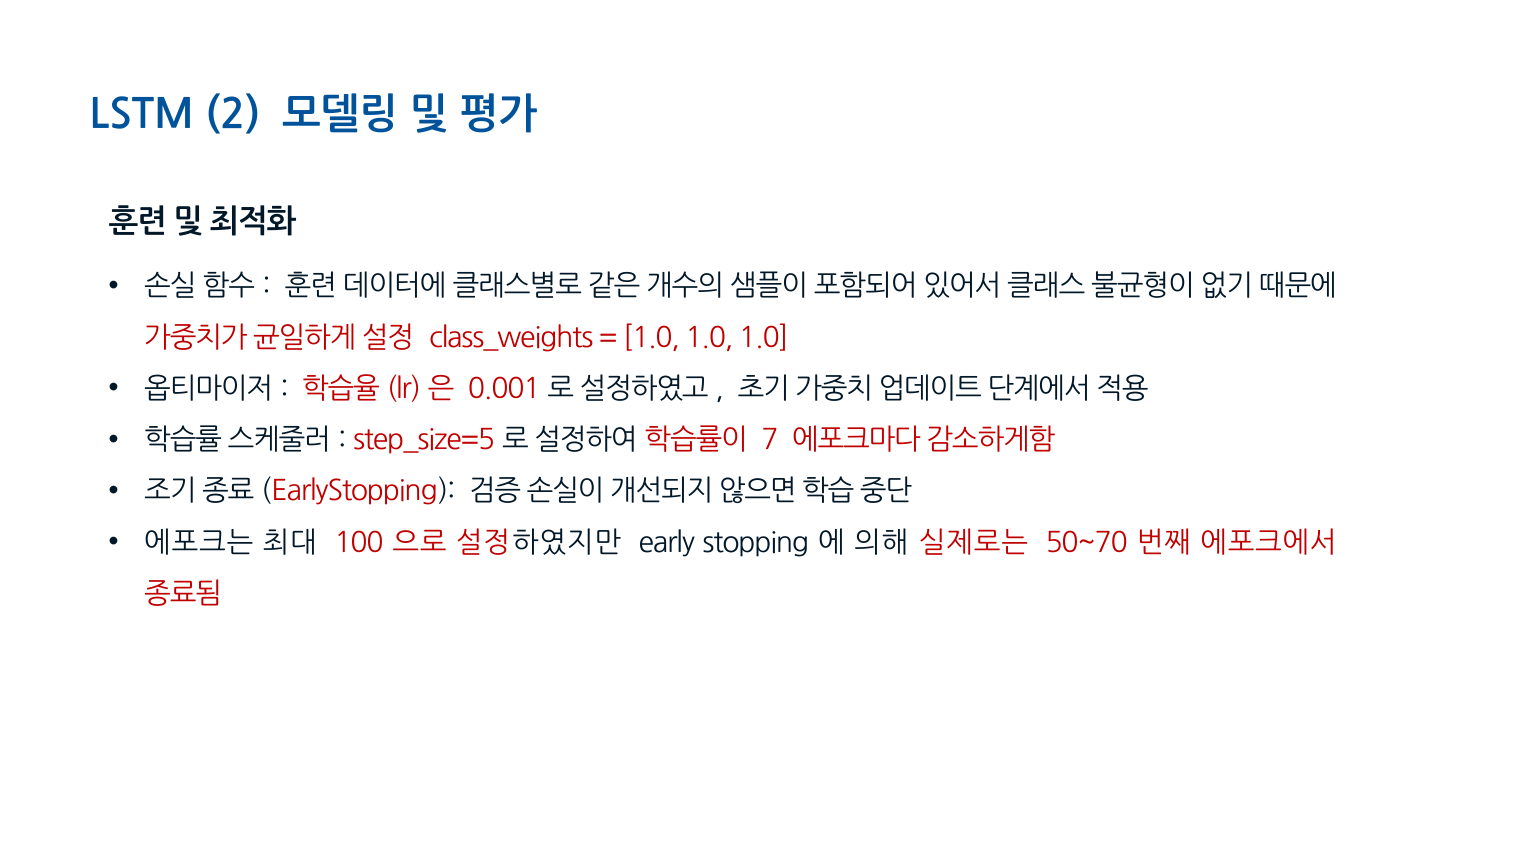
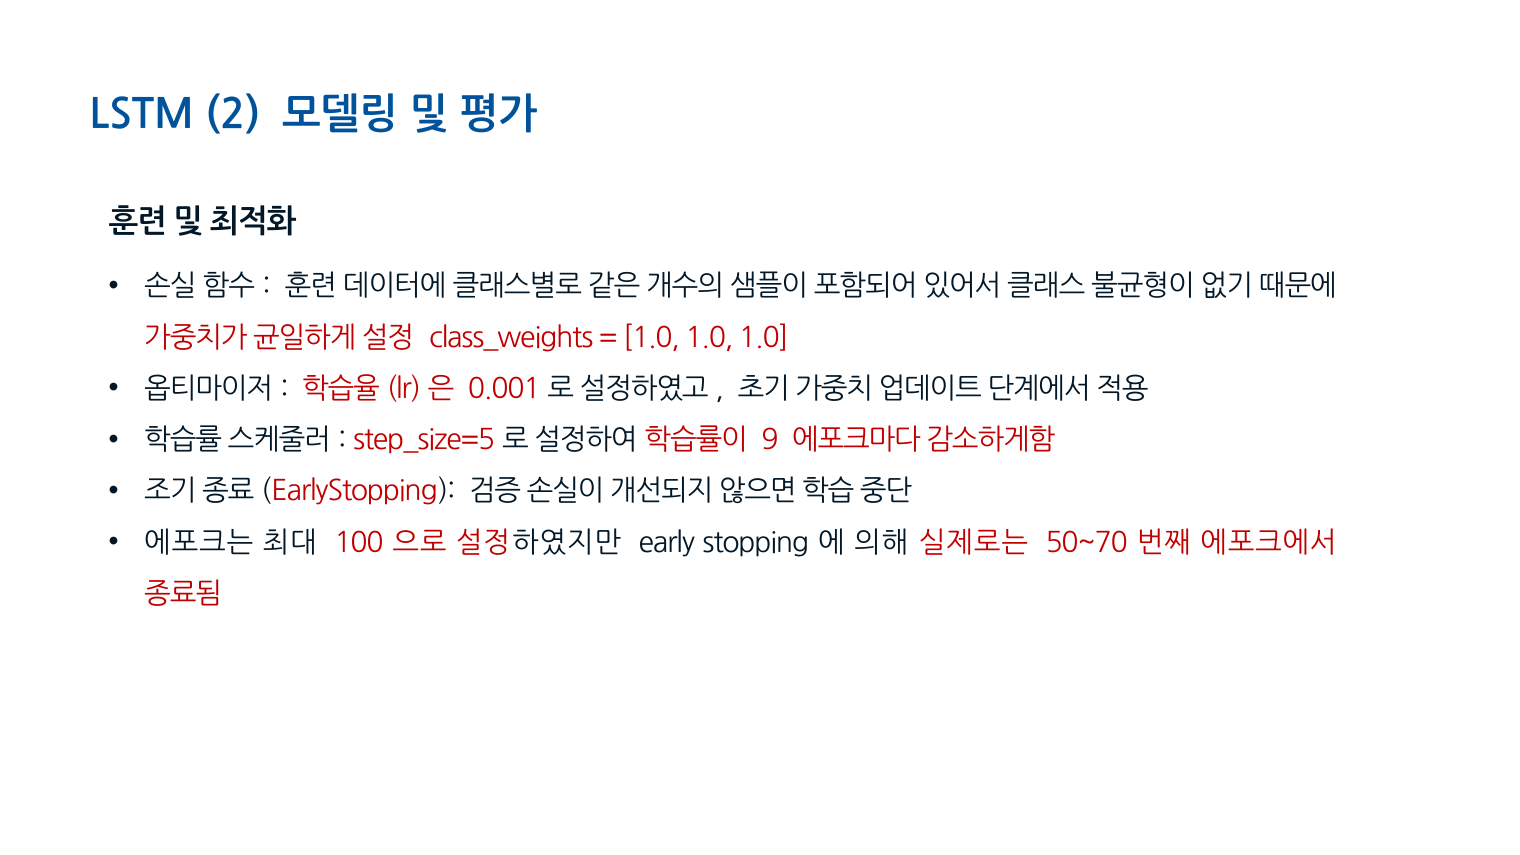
7: 7 -> 9
